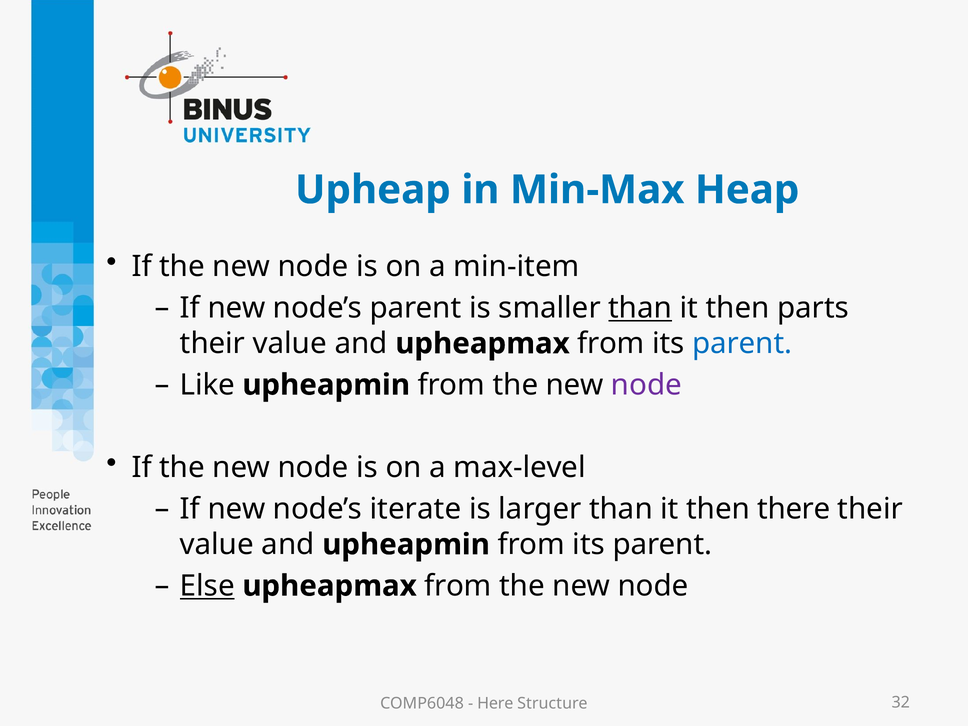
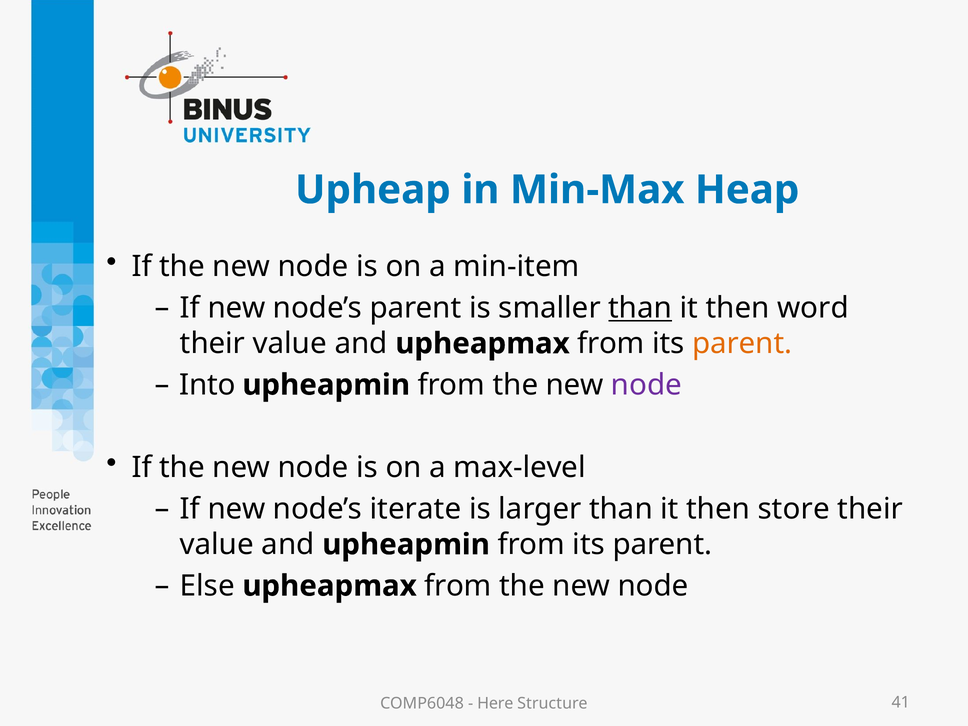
parts: parts -> word
parent at (742, 344) colour: blue -> orange
Like: Like -> Into
there: there -> store
Else underline: present -> none
32: 32 -> 41
